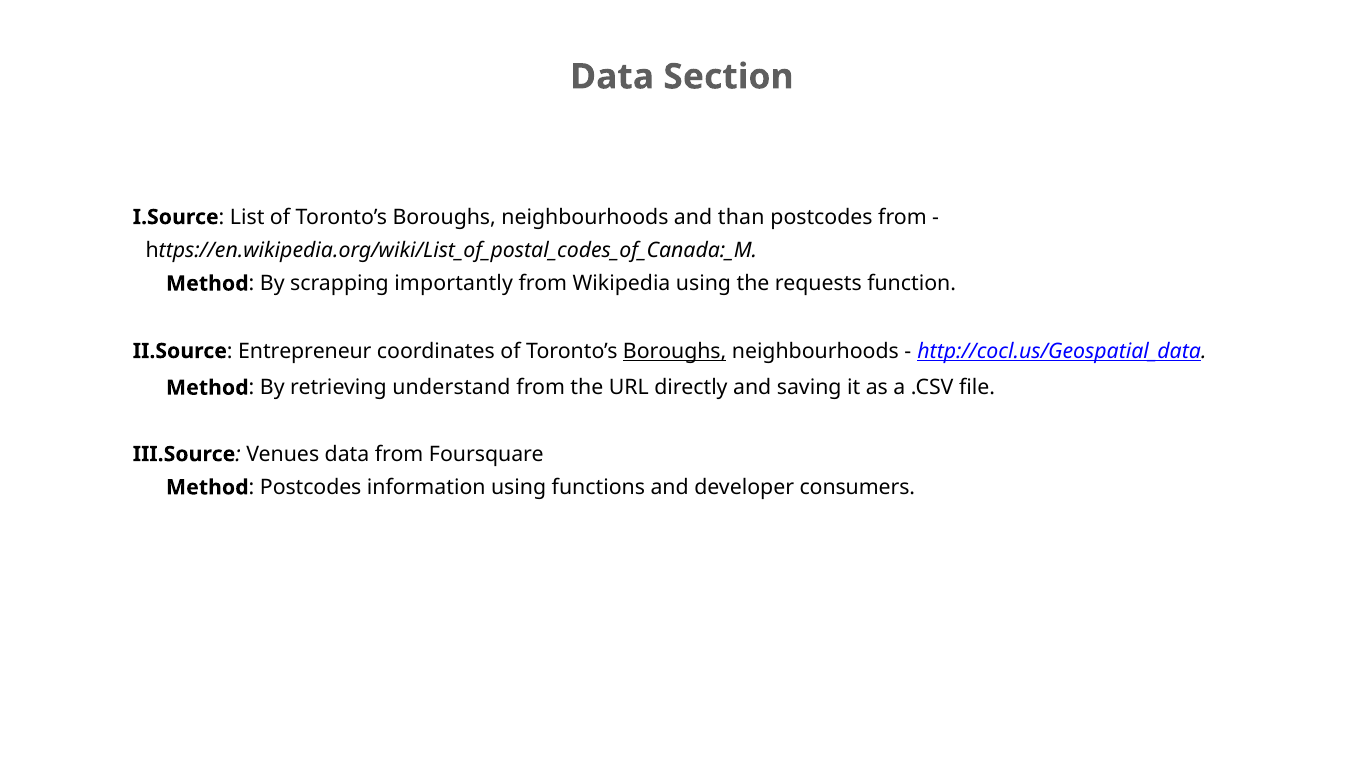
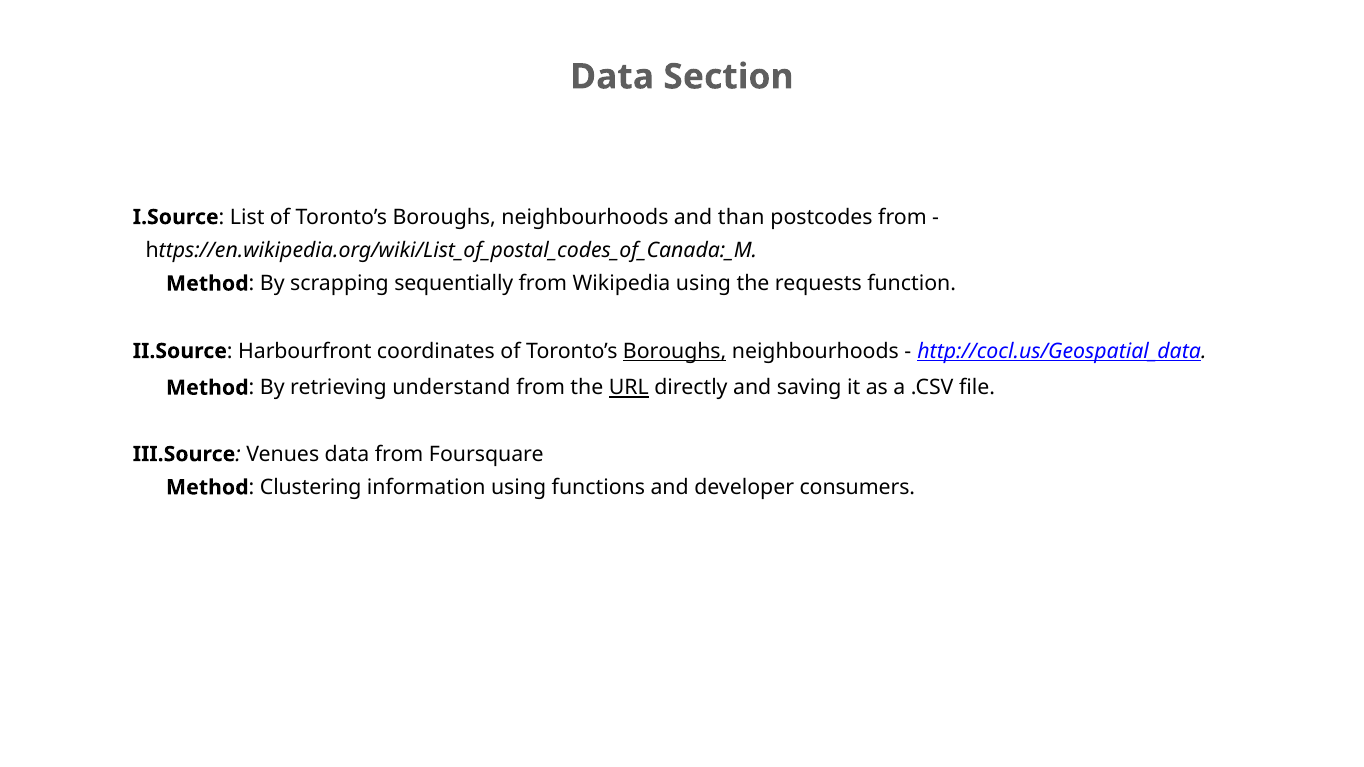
importantly: importantly -> sequentially
Entrepreneur: Entrepreneur -> Harbourfront
URL underline: none -> present
Postcodes at (311, 488): Postcodes -> Clustering
